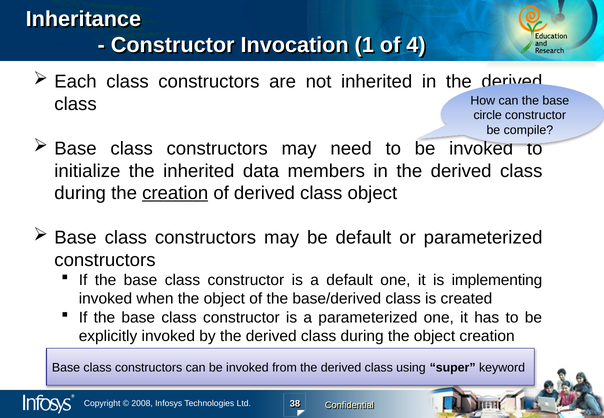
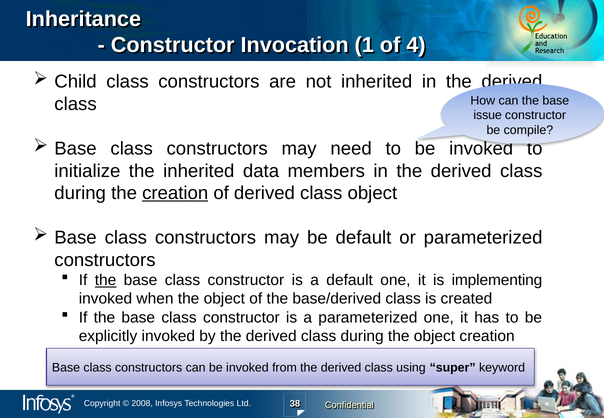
Each: Each -> Child
circle: circle -> issue
the at (106, 280) underline: none -> present
